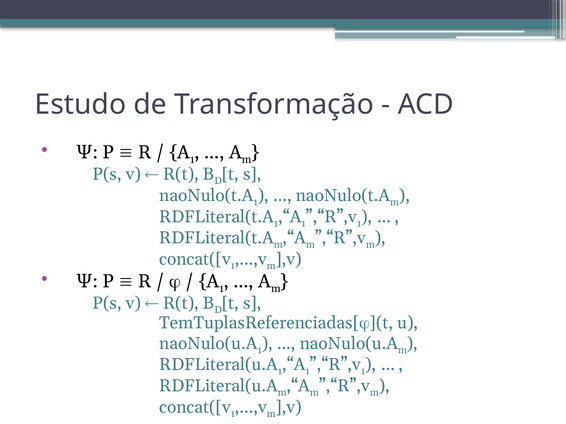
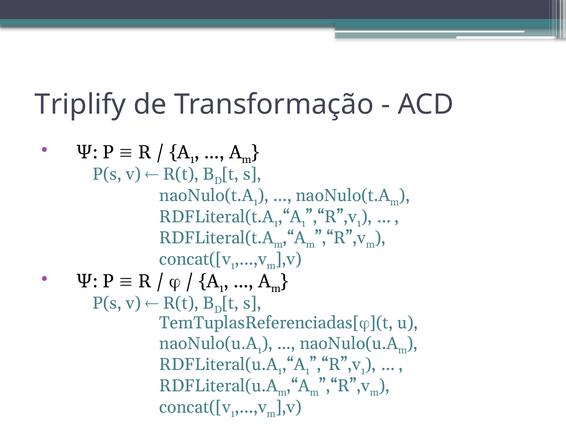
Estudo: Estudo -> Triplify
